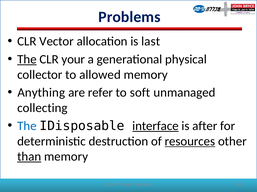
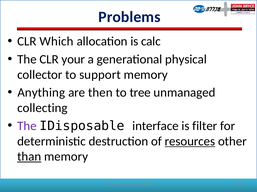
Vector: Vector -> Which
last: last -> calc
The at (27, 59) underline: present -> none
allowed: allowed -> support
refer: refer -> then
soft: soft -> tree
The at (27, 126) colour: blue -> purple
interface underline: present -> none
after: after -> filter
